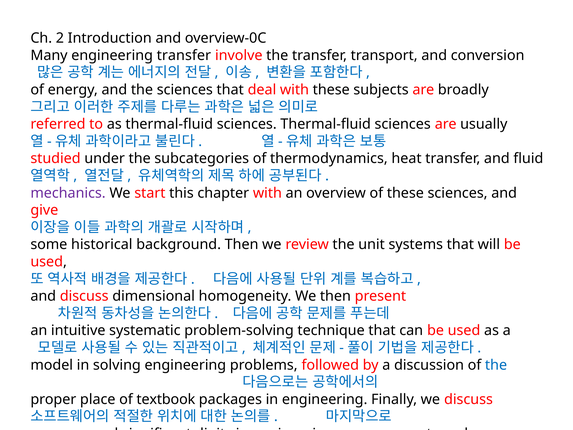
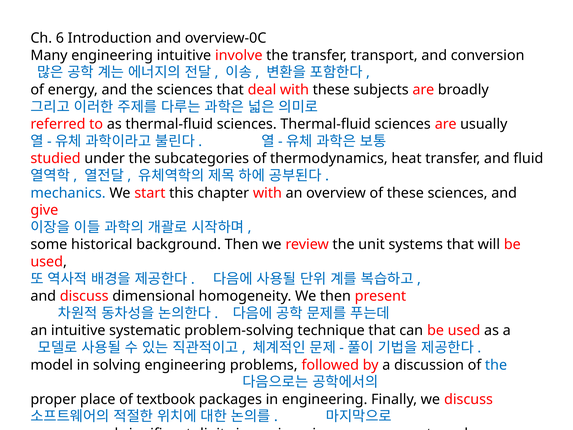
2: 2 -> 6
engineering transfer: transfer -> intuitive
mechanics colour: purple -> blue
